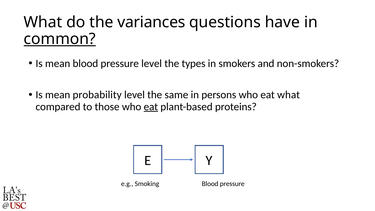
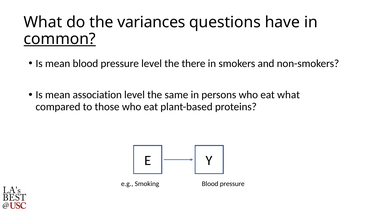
types: types -> there
probability: probability -> association
eat at (151, 107) underline: present -> none
